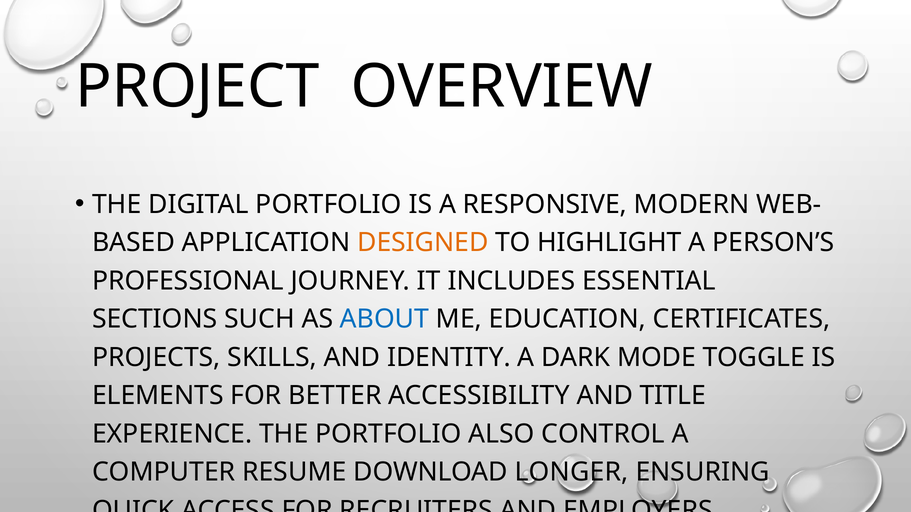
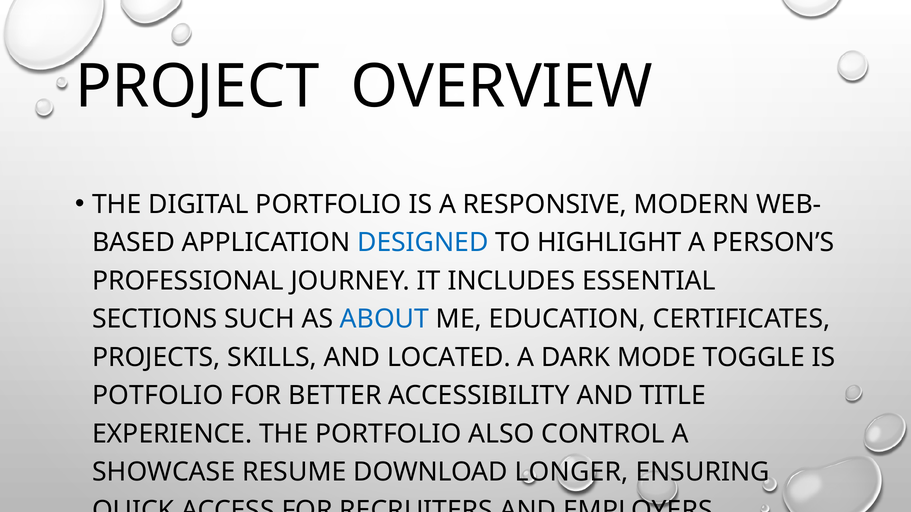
DESIGNED colour: orange -> blue
IDENTITY: IDENTITY -> LOCATED
ELEMENTS: ELEMENTS -> POTFOLIO
COMPUTER: COMPUTER -> SHOWCASE
